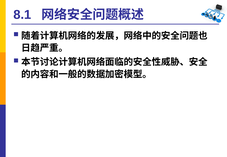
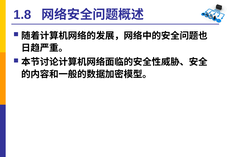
8.1: 8.1 -> 1.8
